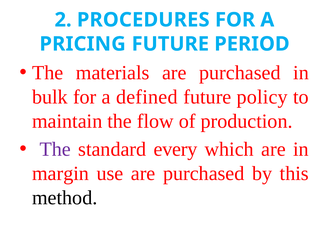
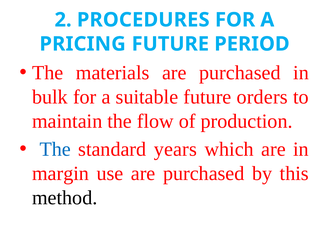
defined: defined -> suitable
policy: policy -> orders
The at (55, 149) colour: purple -> blue
every: every -> years
